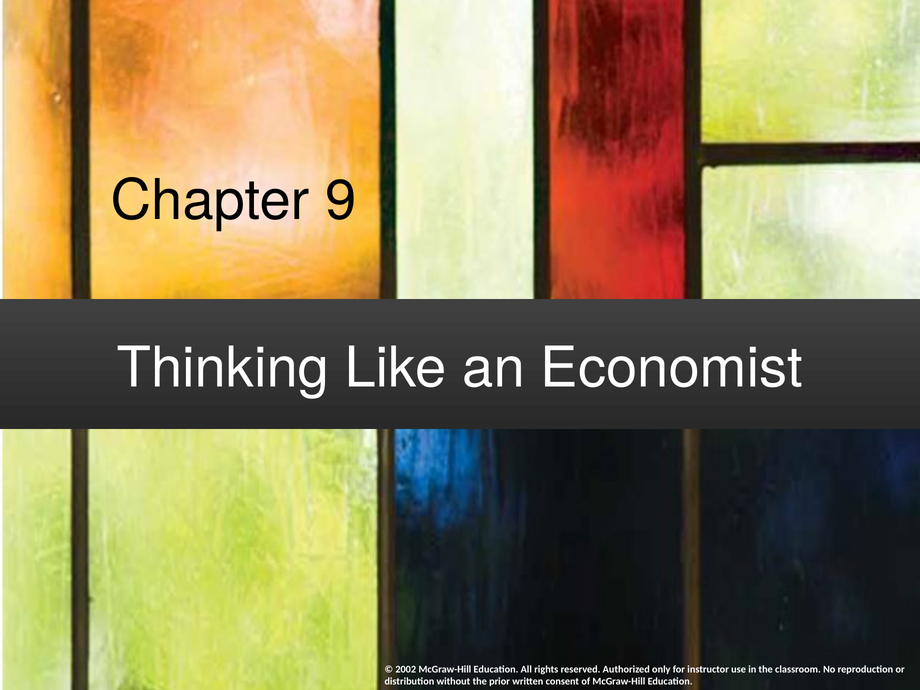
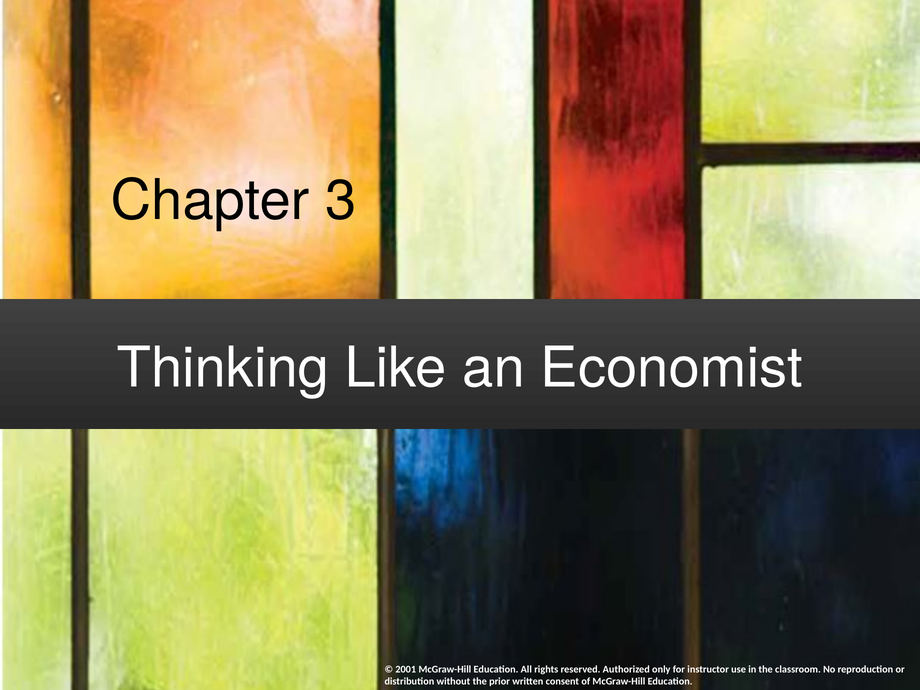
9: 9 -> 3
2002: 2002 -> 2001
